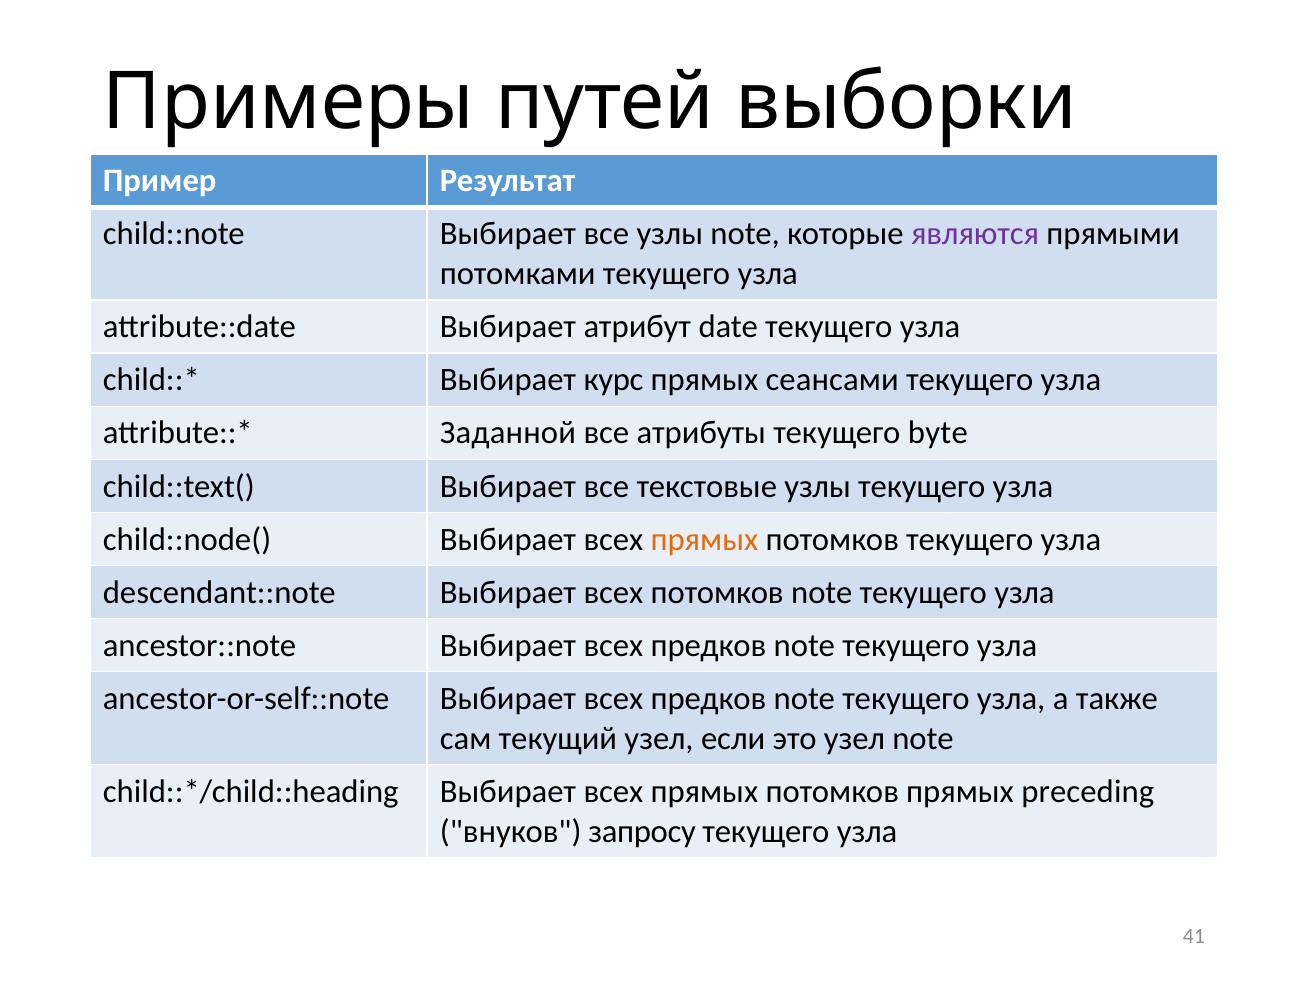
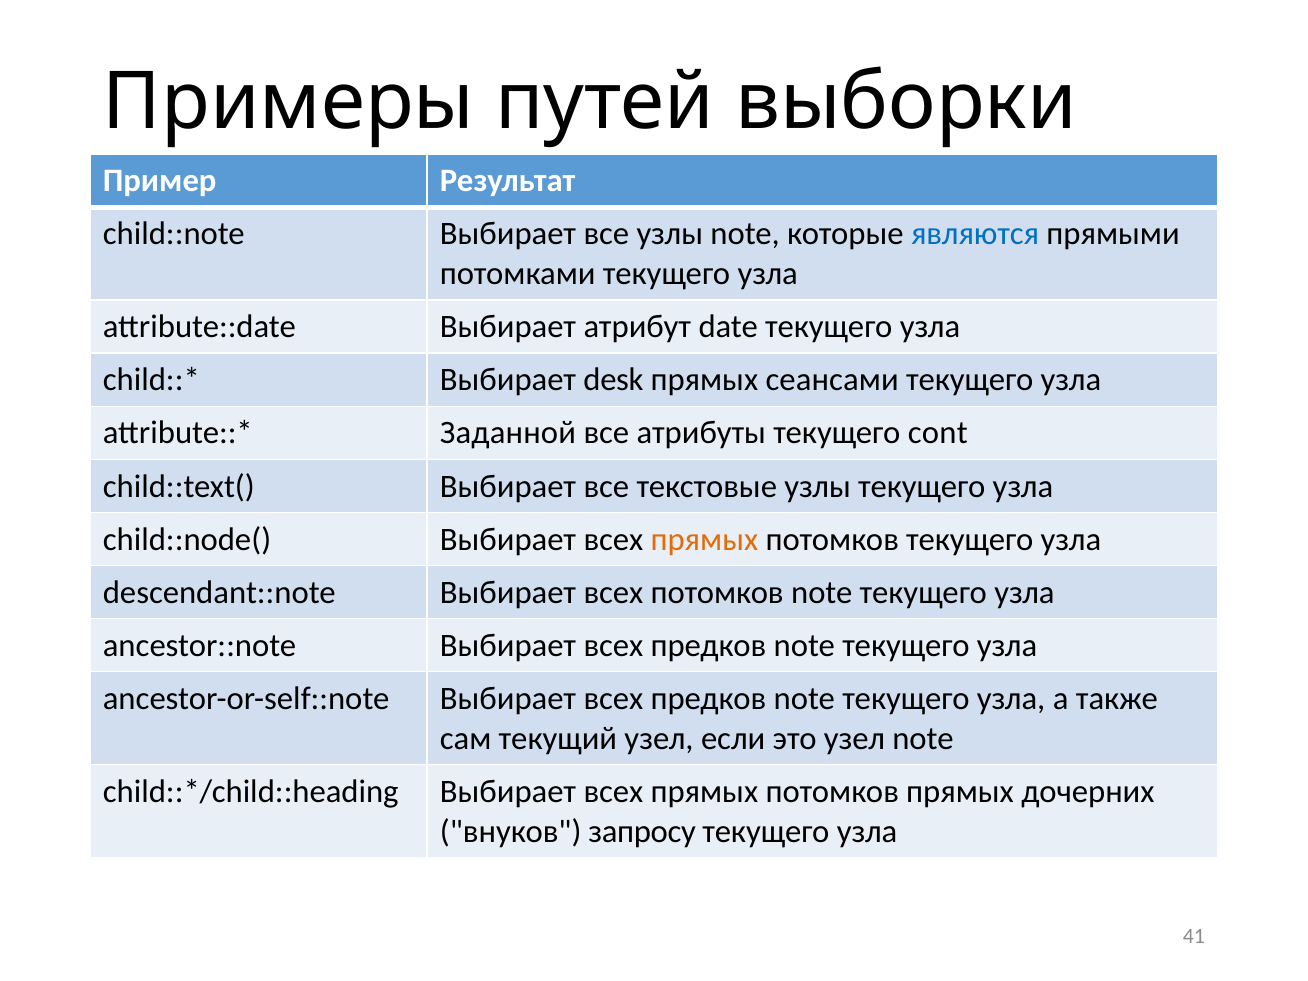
являются colour: purple -> blue
курс: курс -> desk
byte: byte -> cont
preceding: preceding -> дочерних
